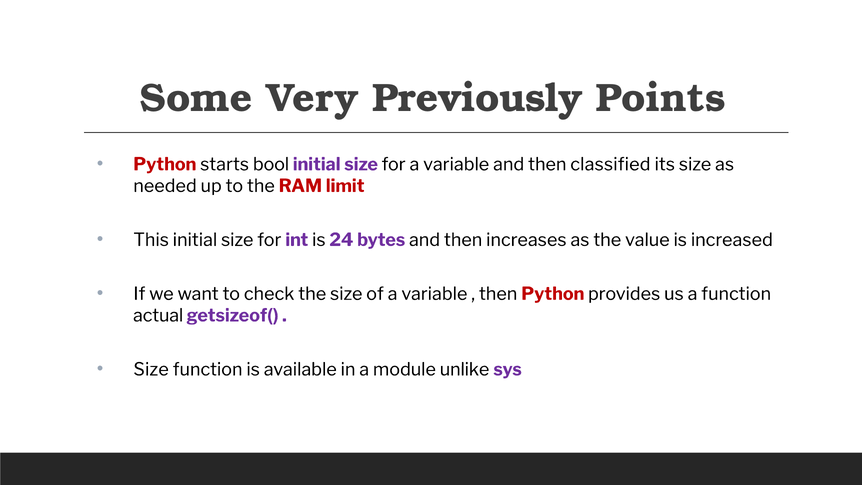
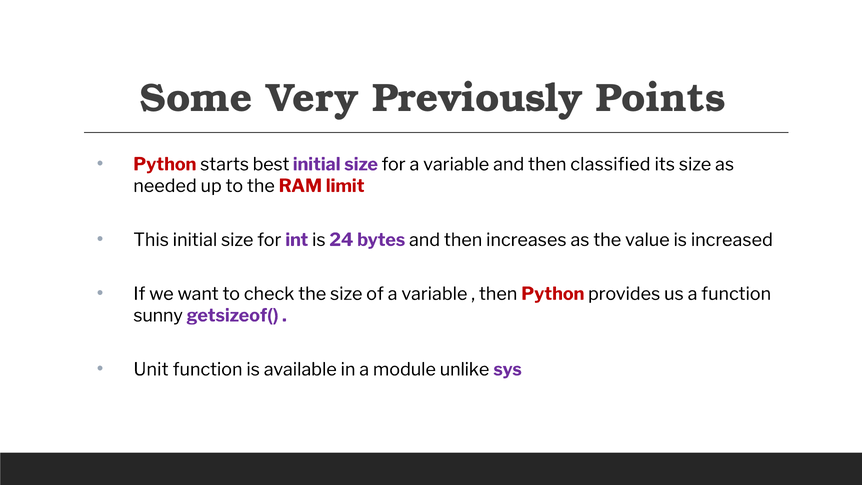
bool: bool -> best
actual: actual -> sunny
Size at (151, 369): Size -> Unit
